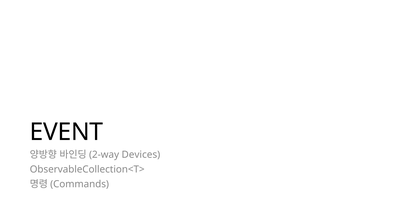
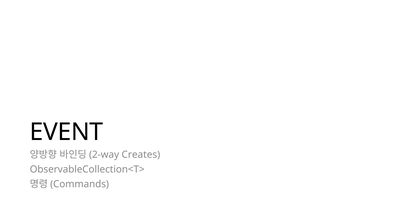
Devices: Devices -> Creates
